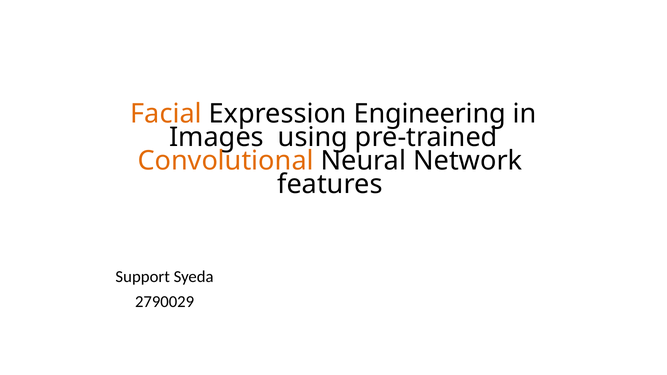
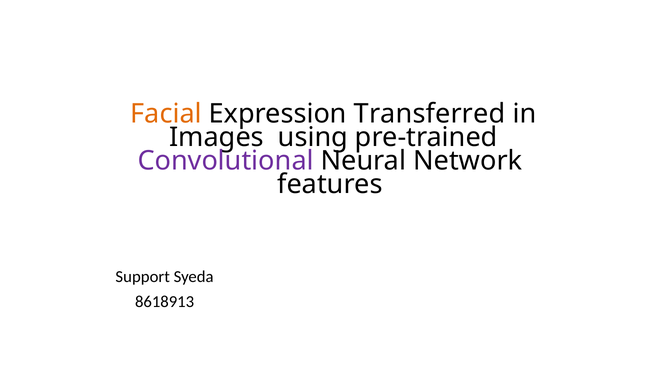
Engineering: Engineering -> Transferred
Convolutional colour: orange -> purple
2790029: 2790029 -> 8618913
